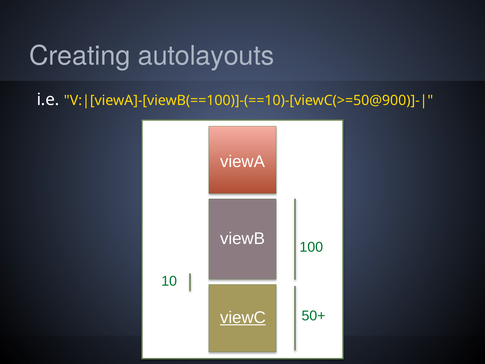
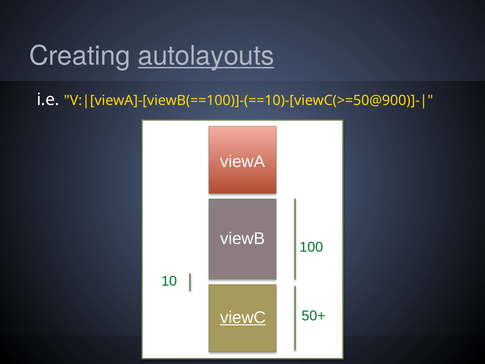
autolayouts underline: none -> present
